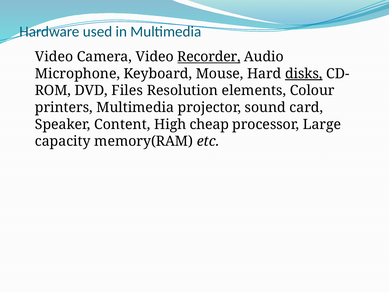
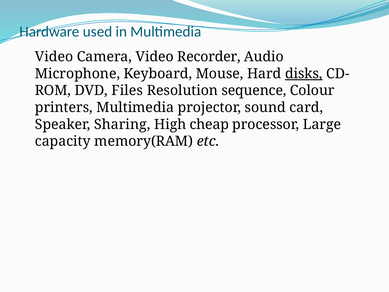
Recorder underline: present -> none
elements: elements -> sequence
Content: Content -> Sharing
